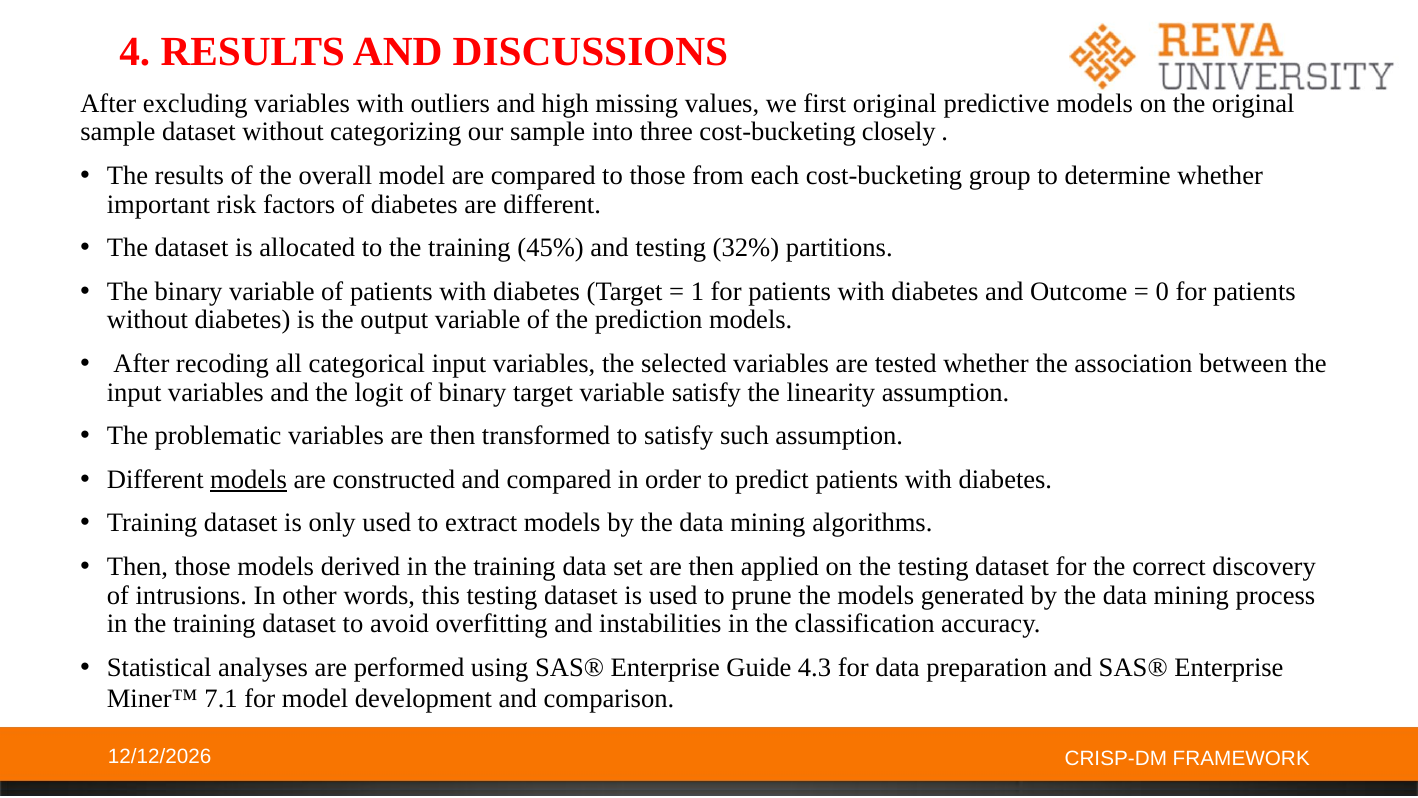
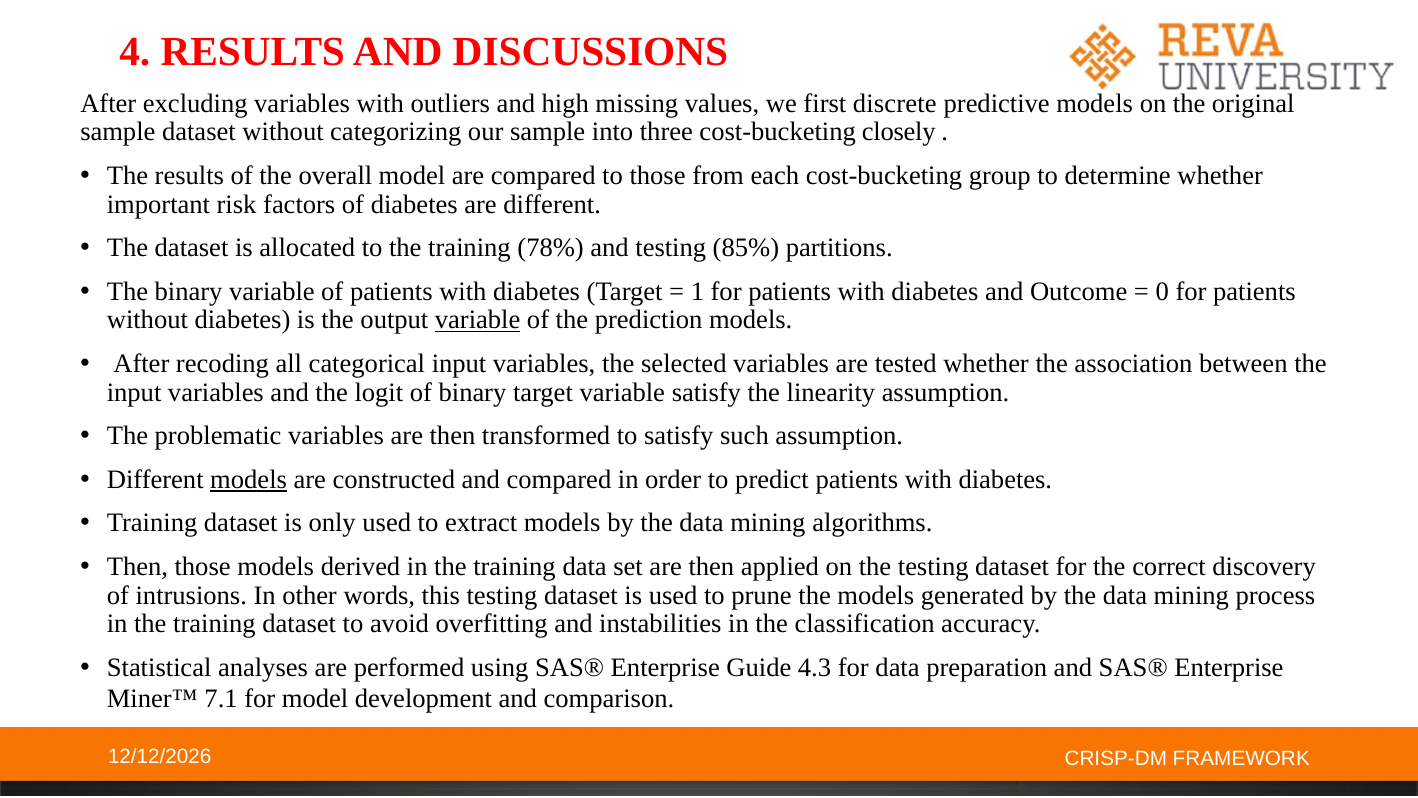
first original: original -> discrete
45%: 45% -> 78%
32%: 32% -> 85%
variable at (478, 320) underline: none -> present
